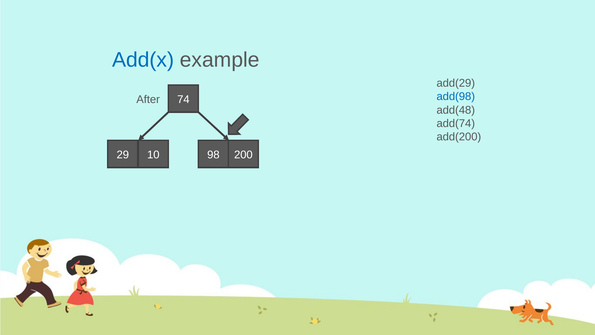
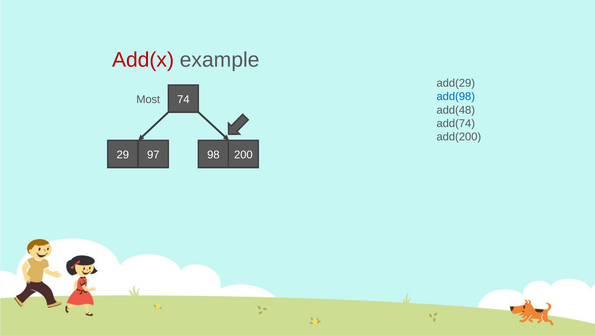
Add(x colour: blue -> red
After: After -> Most
10: 10 -> 97
